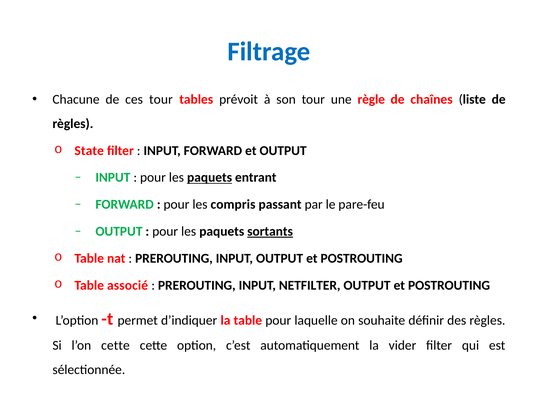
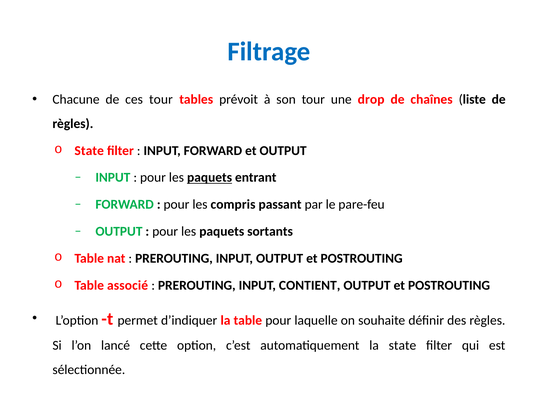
règle: règle -> drop
sortants underline: present -> none
NETFILTER: NETFILTER -> CONTIENT
l’on cette: cette -> lancé
la vider: vider -> state
